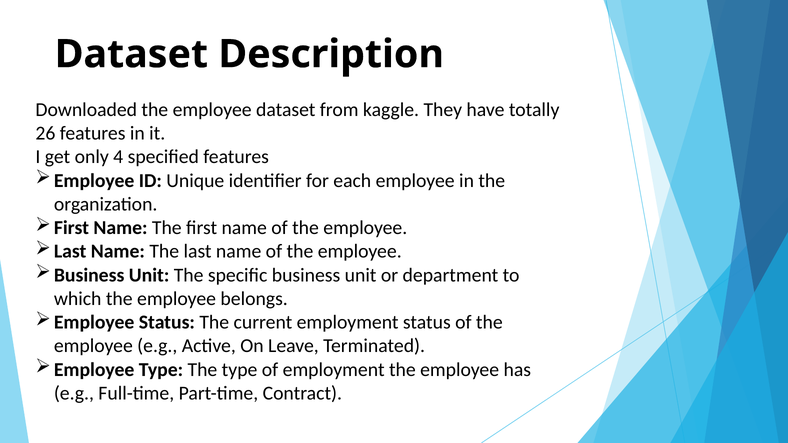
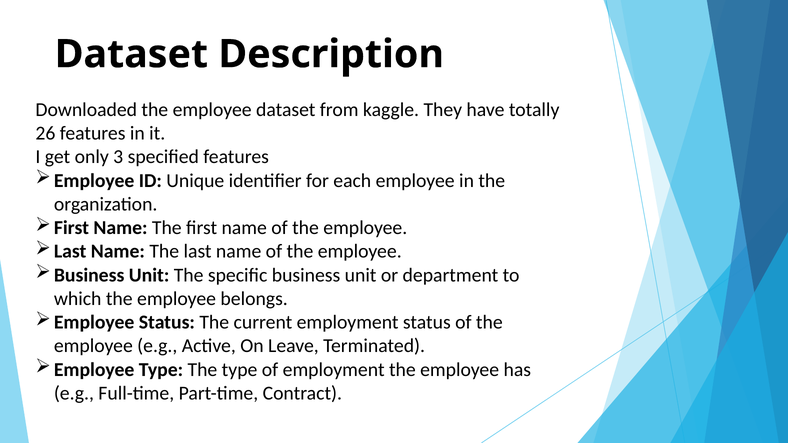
4: 4 -> 3
